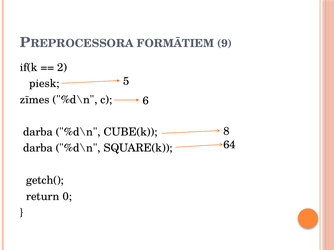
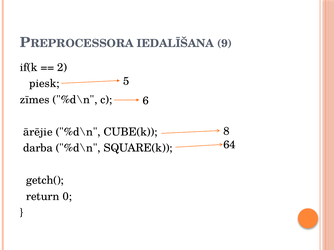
FORMĀTIEM: FORMĀTIEM -> IEDALĪŠANA
darba at (38, 132): darba -> ārējie
